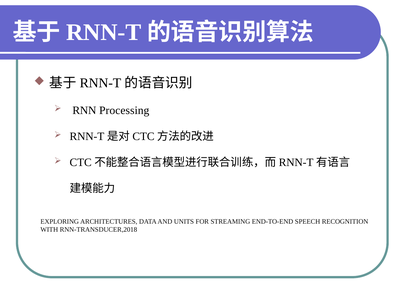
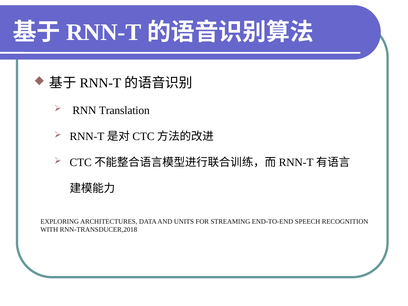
Processing: Processing -> Translation
